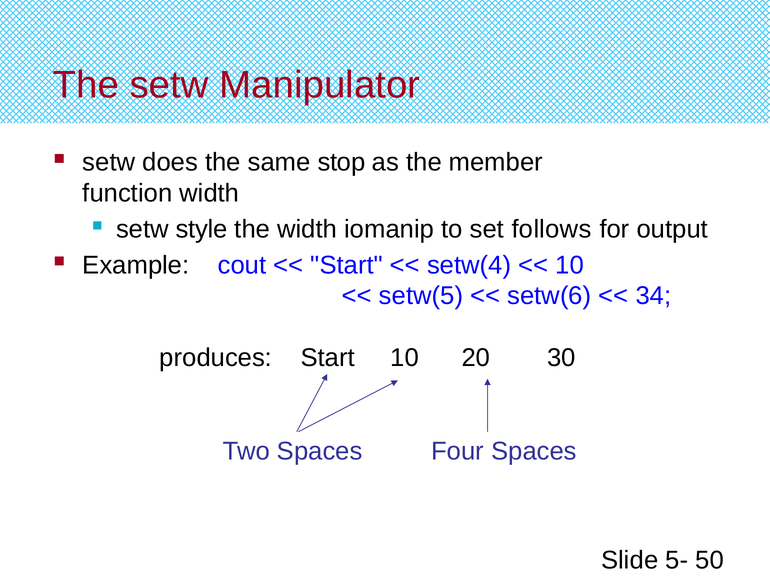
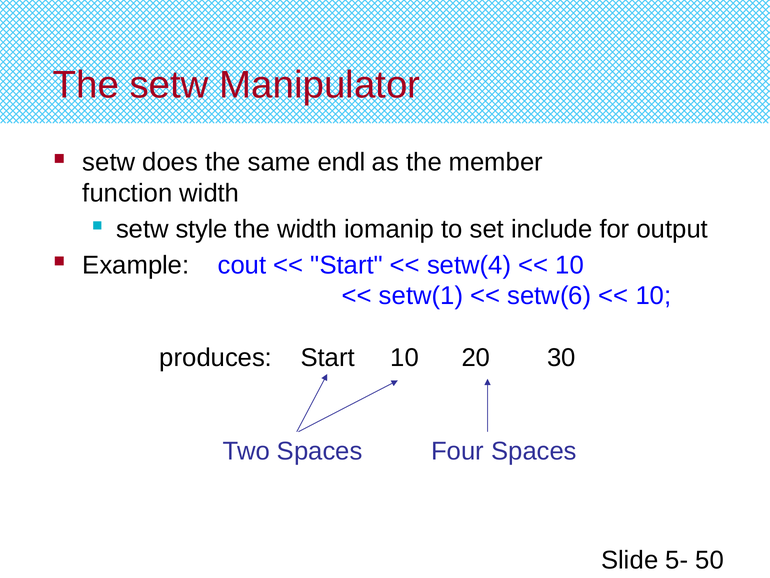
stop: stop -> endl
follows: follows -> include
setw(5: setw(5 -> setw(1
34 at (653, 296): 34 -> 10
